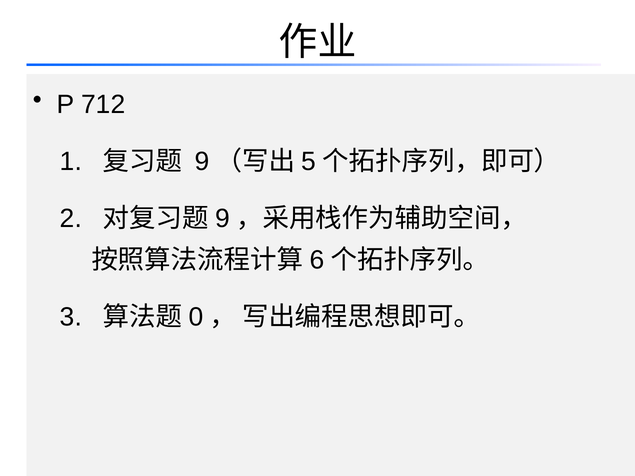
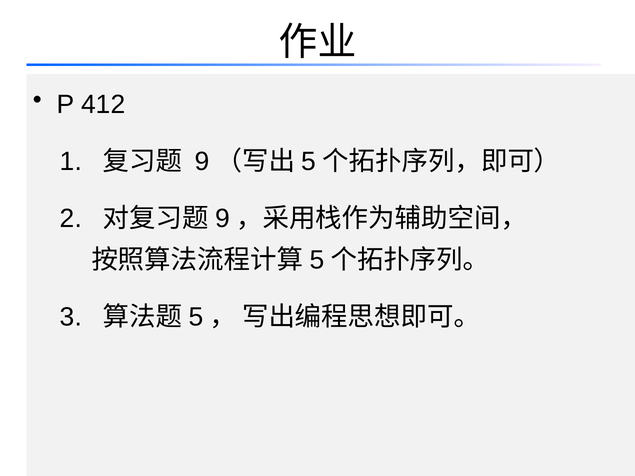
712: 712 -> 412
6 at (317, 260): 6 -> 5
0 at (196, 317): 0 -> 5
